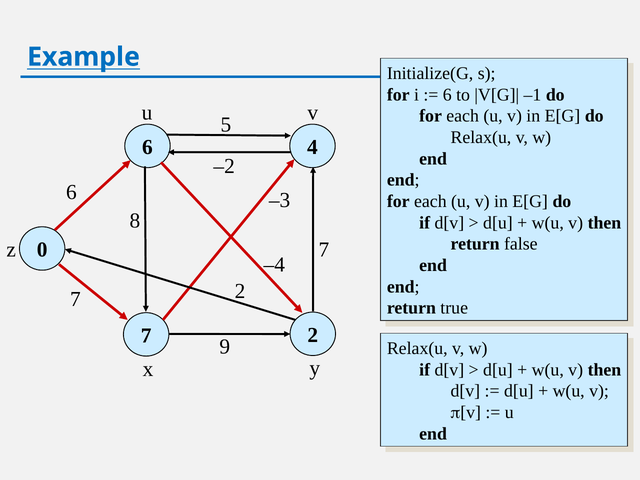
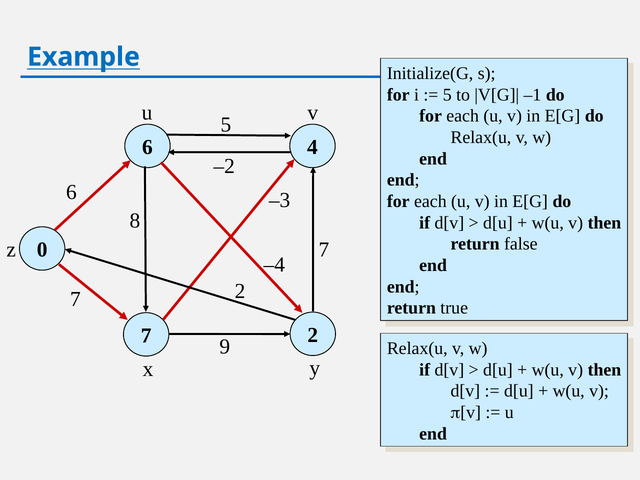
6 at (447, 95): 6 -> 5
